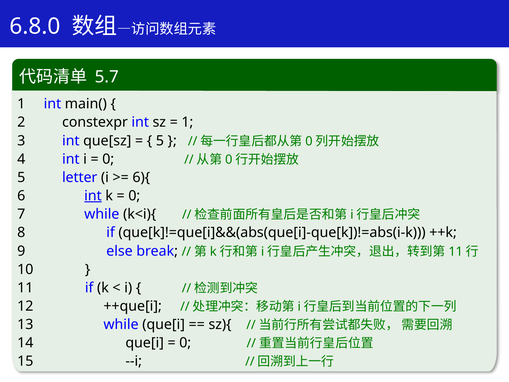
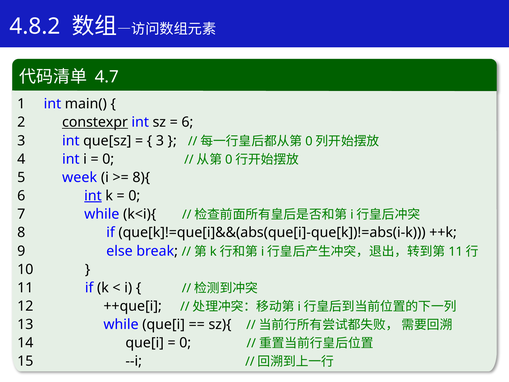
6.8.0: 6.8.0 -> 4.8.2
5.7: 5.7 -> 4.7
constexpr underline: none -> present
1 at (187, 122): 1 -> 6
5 at (160, 141): 5 -> 3
letter: letter -> week
6){: 6){ -> 8){
